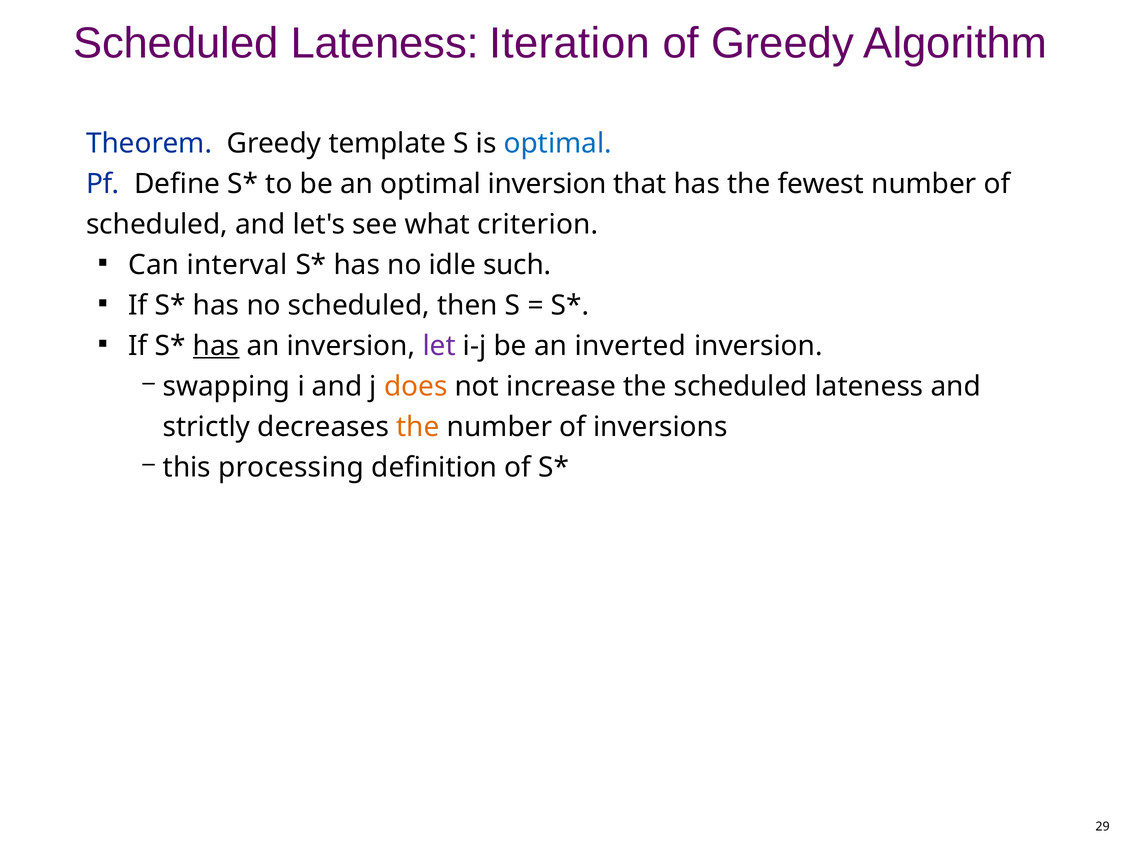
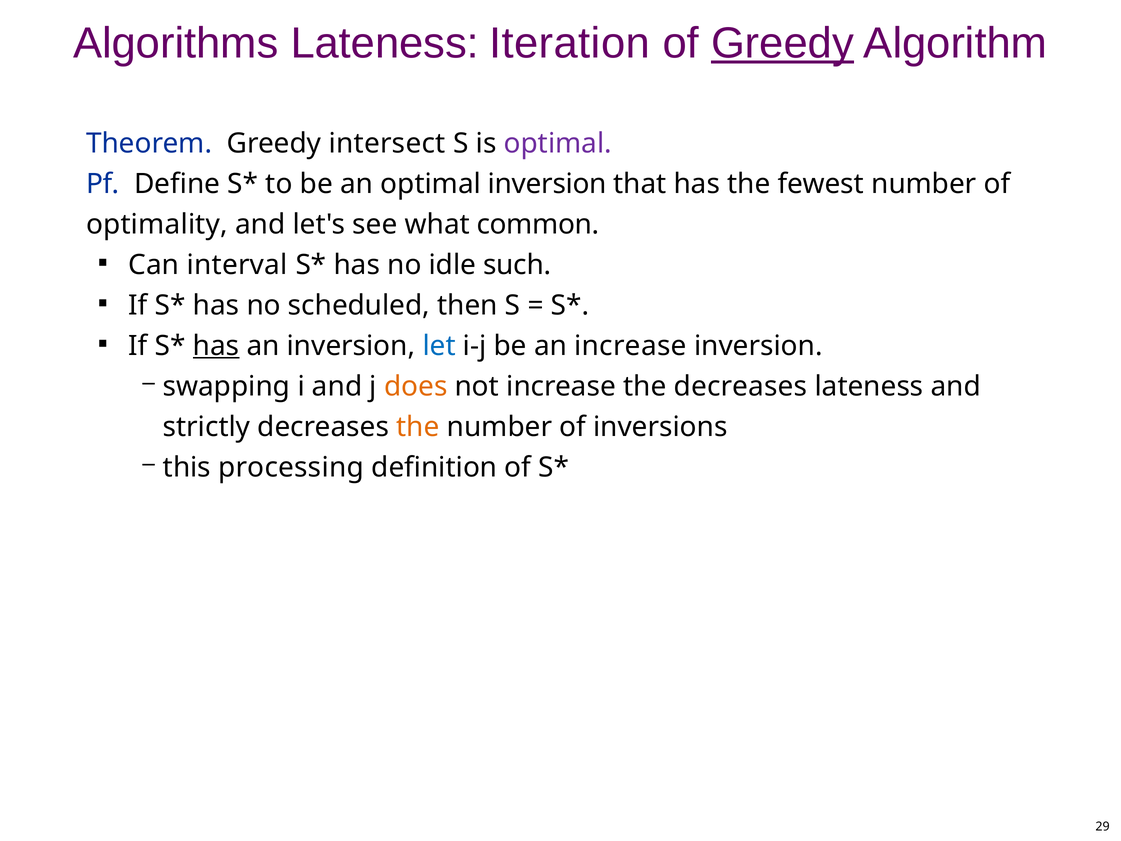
Scheduled at (176, 43): Scheduled -> Algorithms
Greedy at (782, 43) underline: none -> present
template: template -> intersect
optimal at (558, 143) colour: blue -> purple
scheduled at (157, 224): scheduled -> optimality
criterion: criterion -> common
let colour: purple -> blue
an inverted: inverted -> increase
the scheduled: scheduled -> decreases
